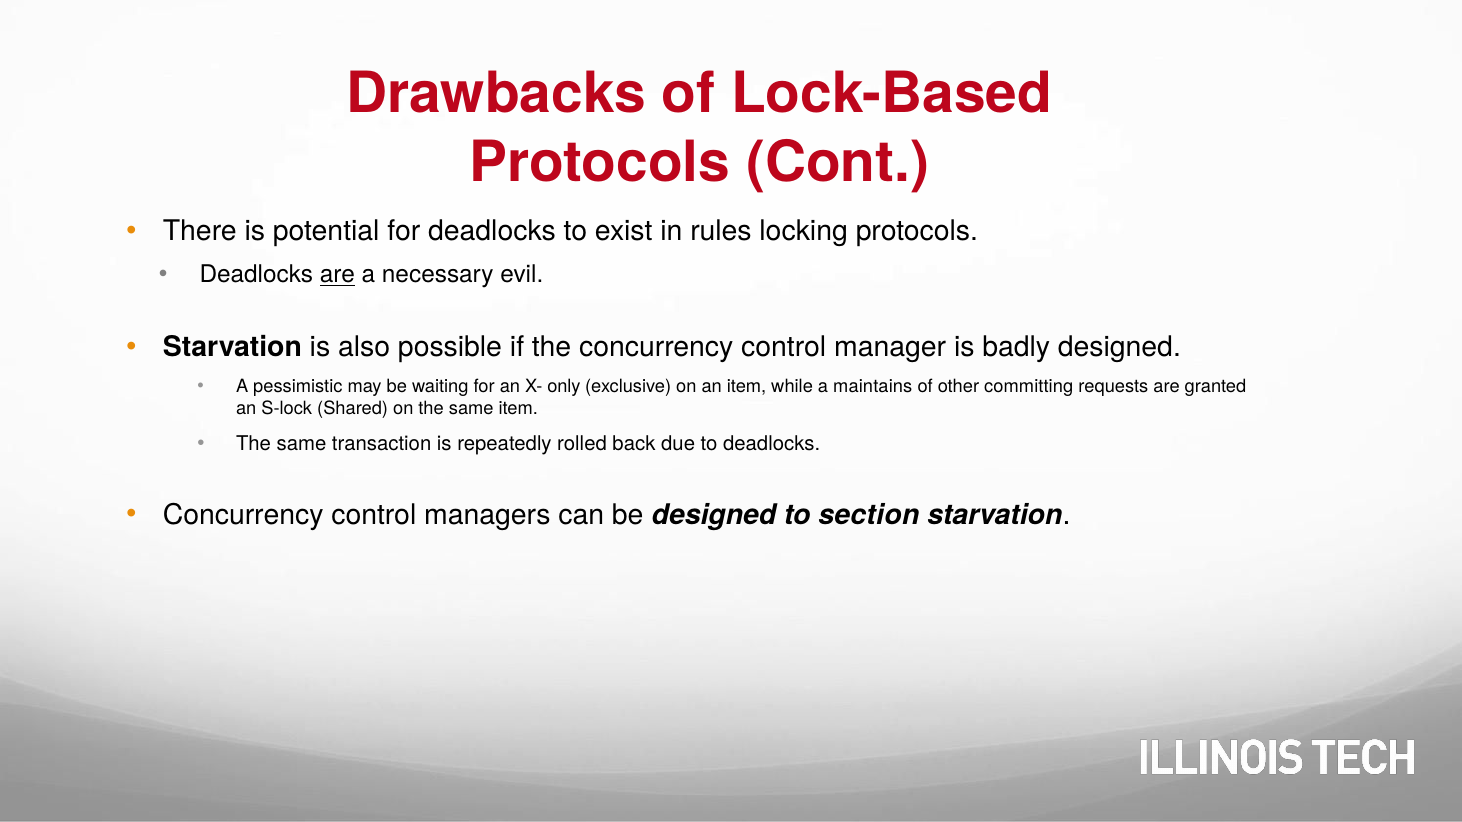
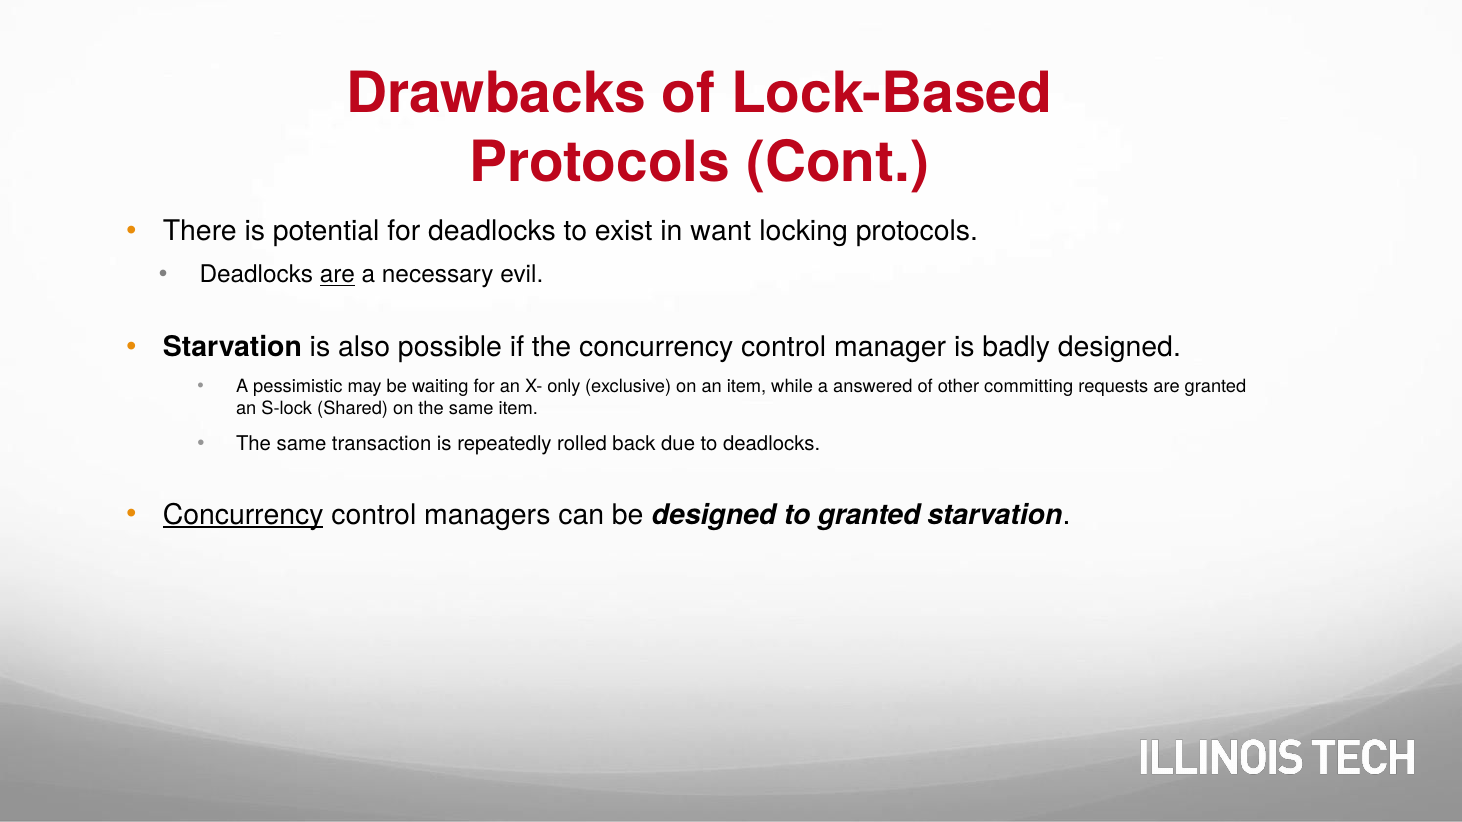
rules: rules -> want
maintains: maintains -> answered
Concurrency at (243, 515) underline: none -> present
to section: section -> granted
